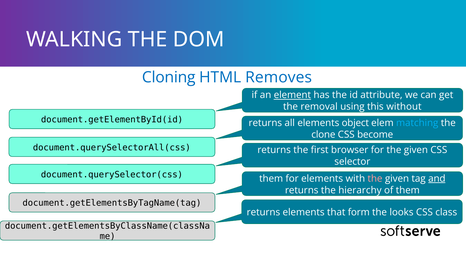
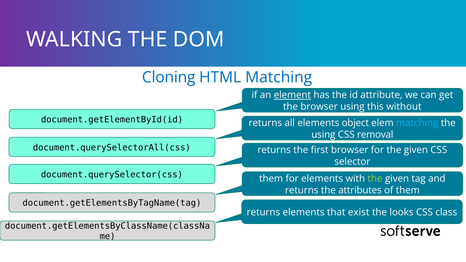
HTML Removes: Removes -> Matching
the removal: removal -> browser
clone at (323, 135): clone -> using
become: become -> removal
the at (375, 179) colour: pink -> light green
and underline: present -> none
hierarchy: hierarchy -> attributes
form: form -> exist
